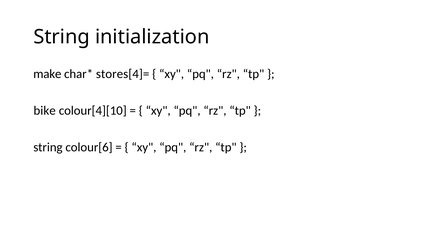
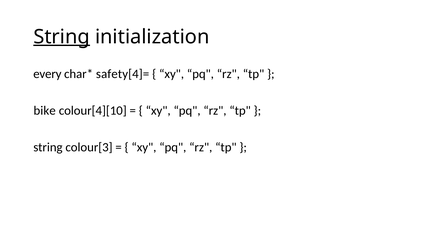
String at (62, 37) underline: none -> present
make: make -> every
stores[4]=: stores[4]= -> safety[4]=
colour[6: colour[6 -> colour[3
